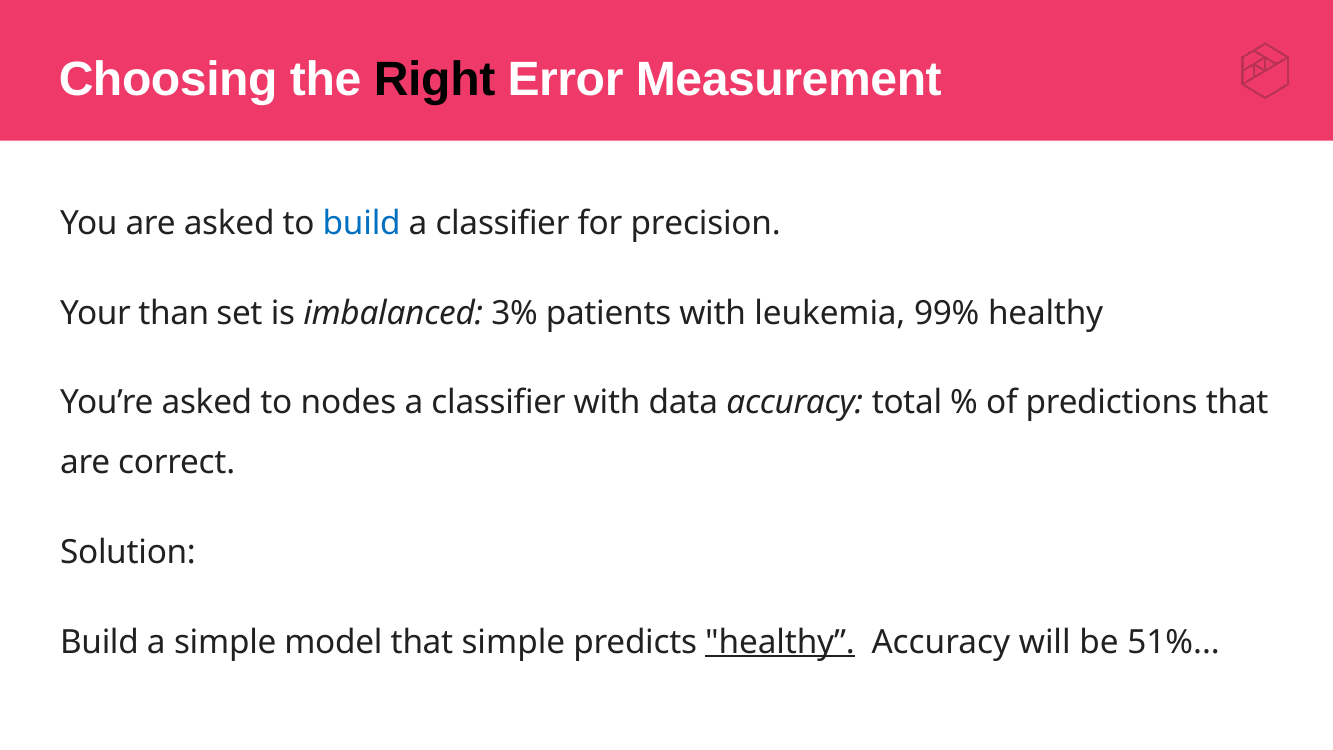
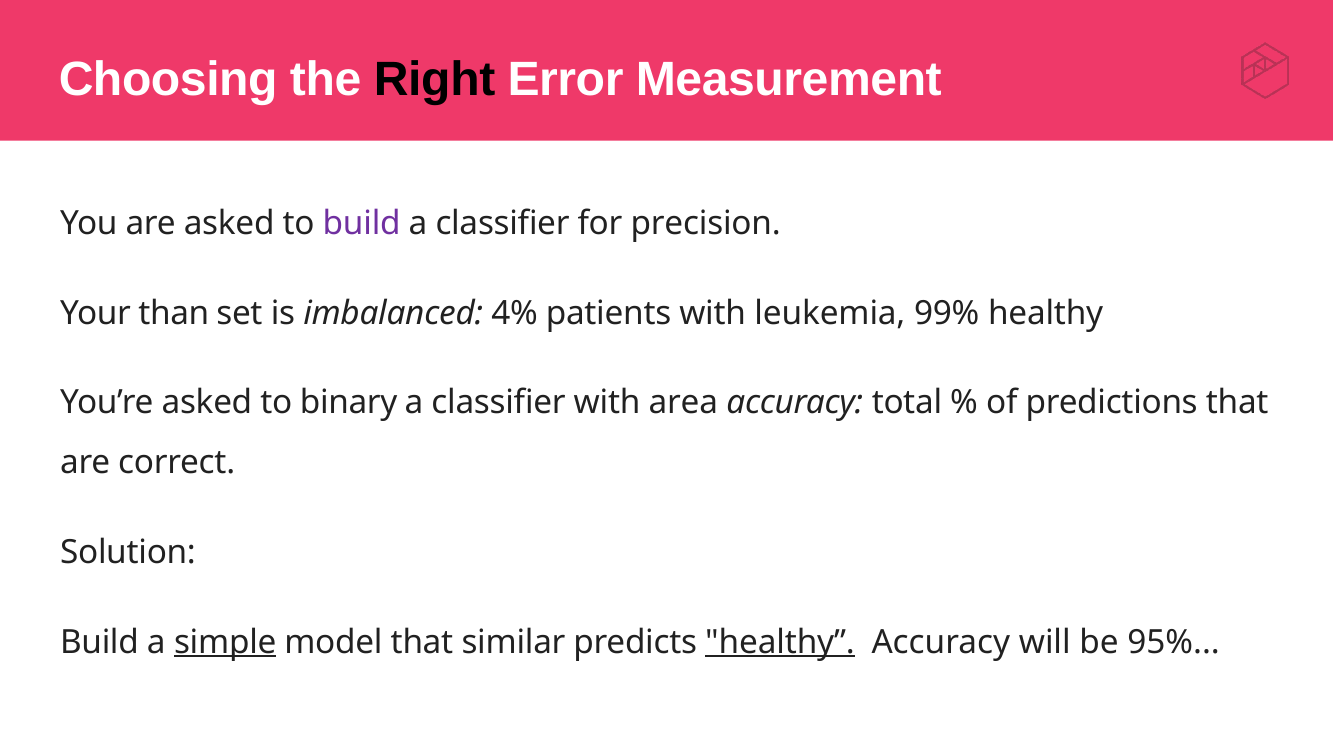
build at (362, 224) colour: blue -> purple
3%: 3% -> 4%
nodes: nodes -> binary
data: data -> area
simple at (225, 642) underline: none -> present
that simple: simple -> similar
51%: 51% -> 95%
